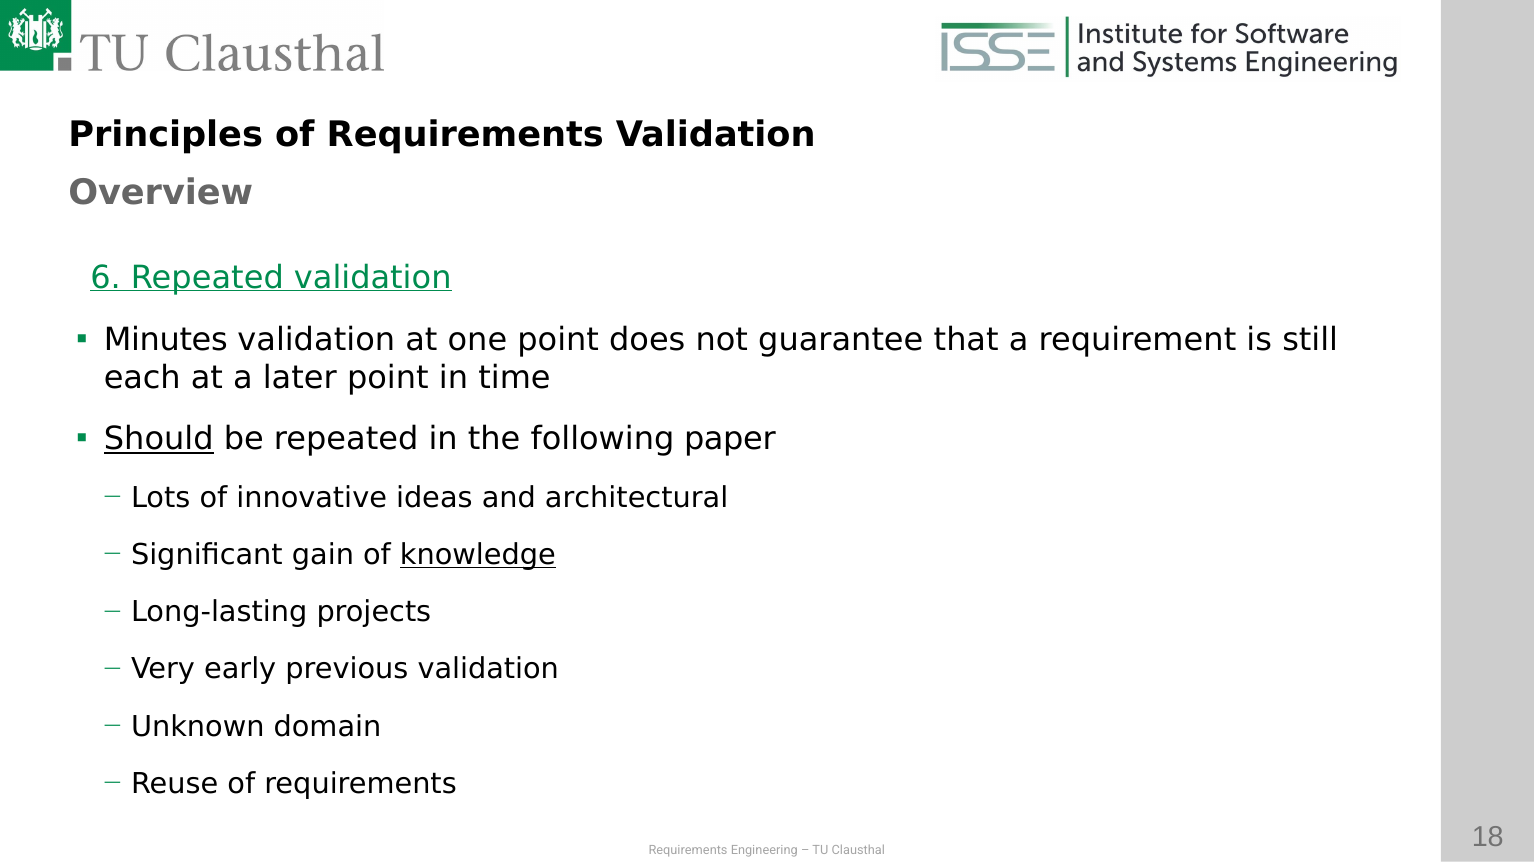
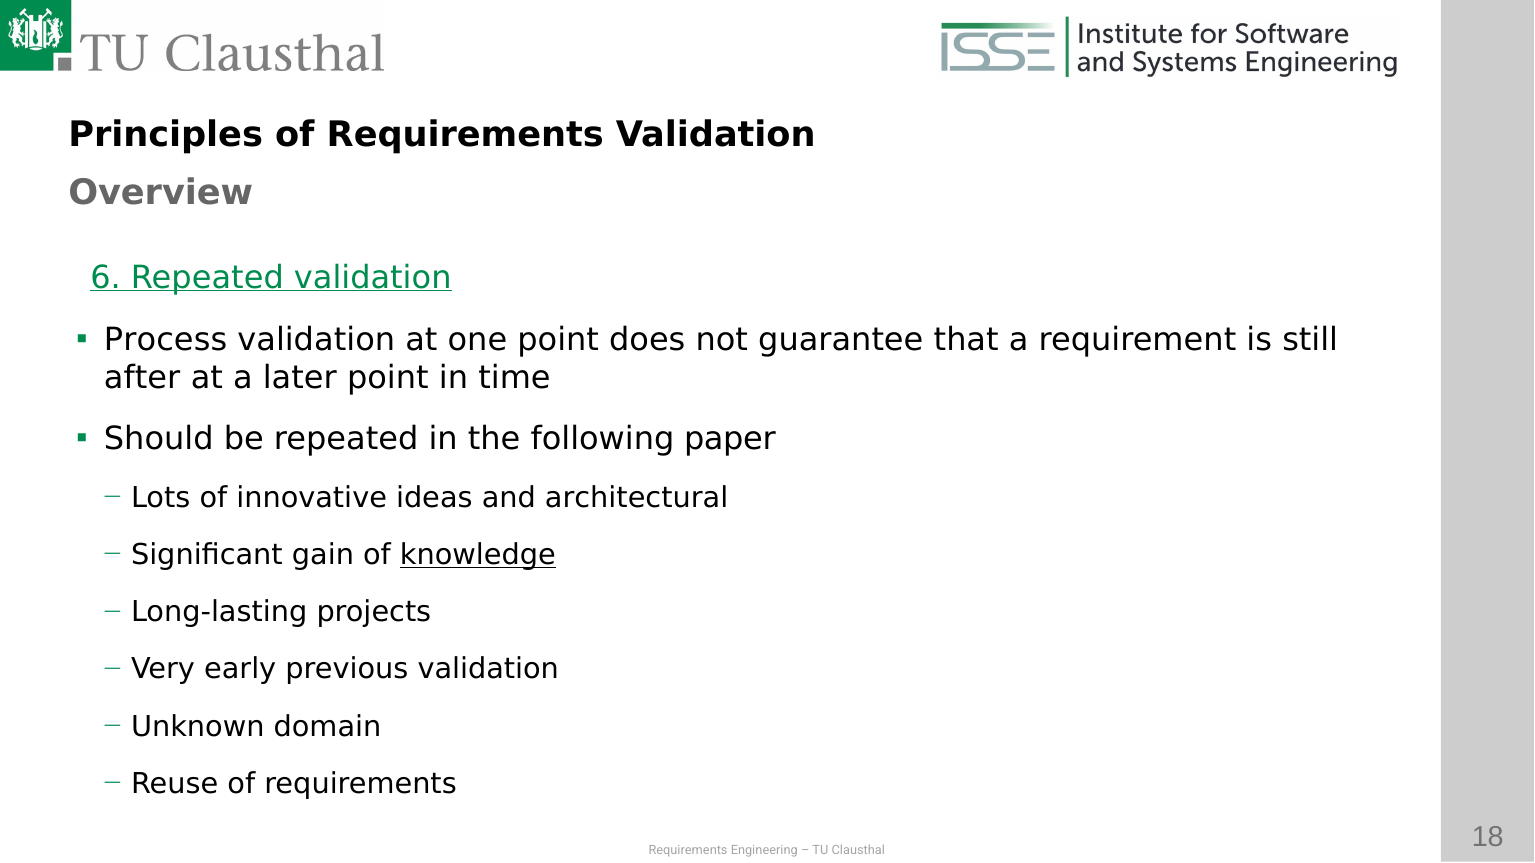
Minutes: Minutes -> Process
each: each -> after
Should underline: present -> none
